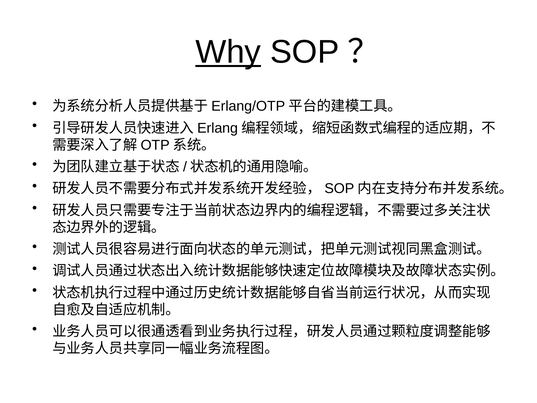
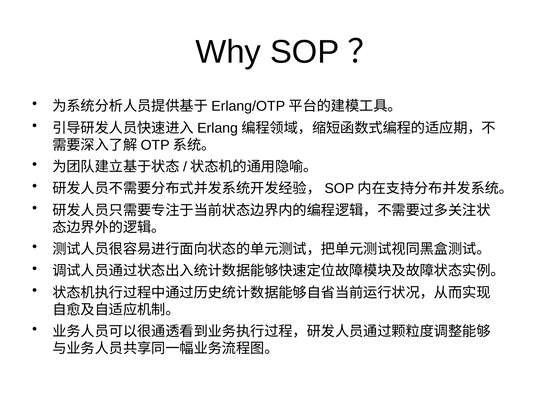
Why underline: present -> none
